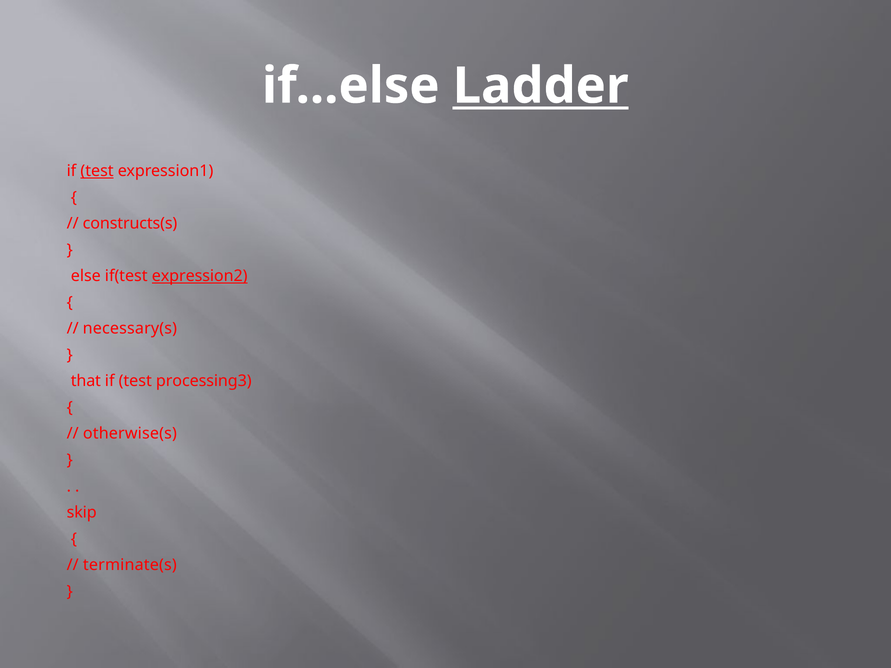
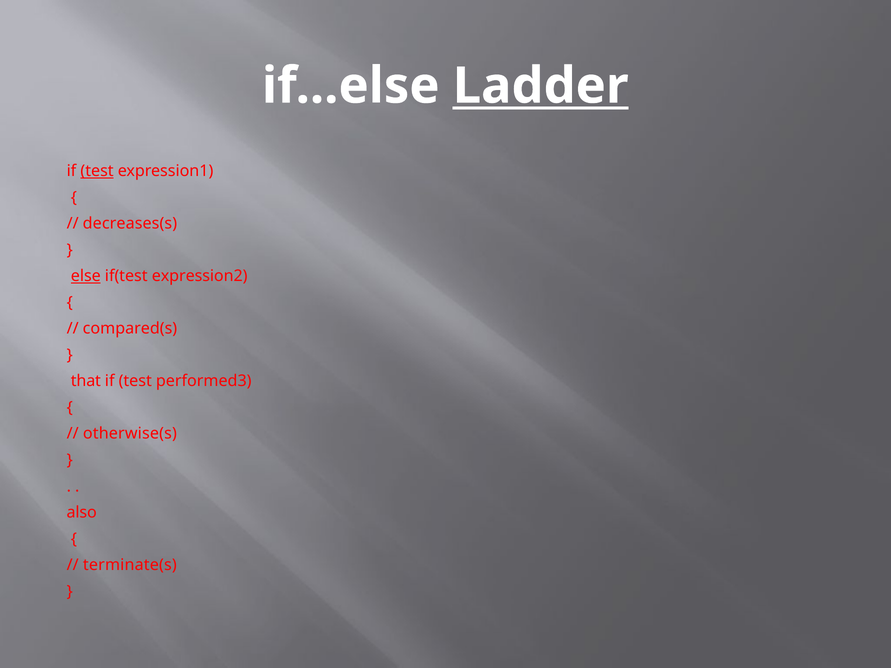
constructs(s: constructs(s -> decreases(s
else underline: none -> present
expression2 underline: present -> none
necessary(s: necessary(s -> compared(s
processing3: processing3 -> performed3
skip: skip -> also
